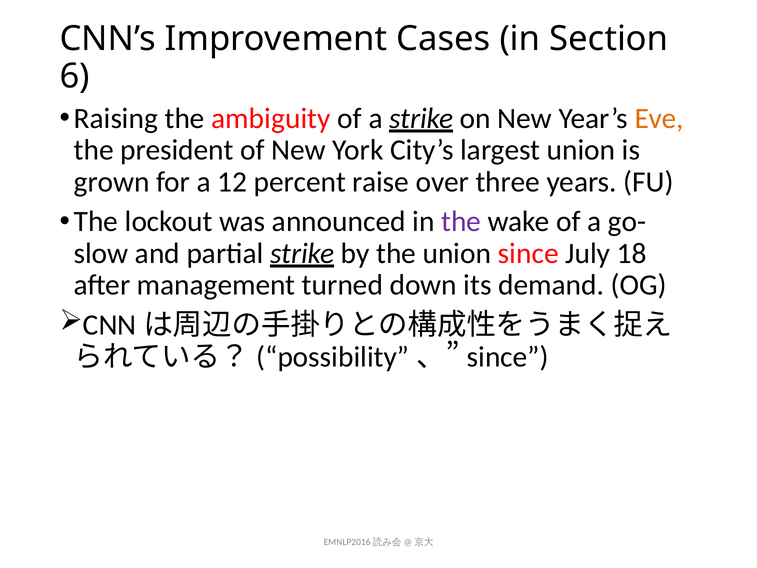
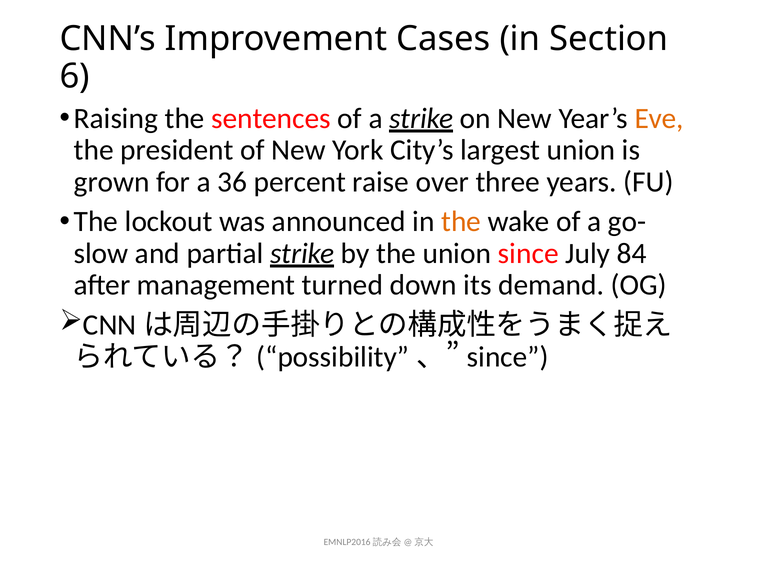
ambiguity: ambiguity -> sentences
12: 12 -> 36
the at (461, 222) colour: purple -> orange
18: 18 -> 84
